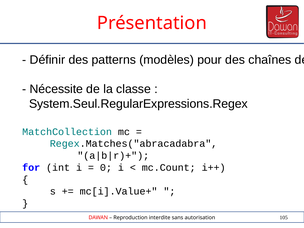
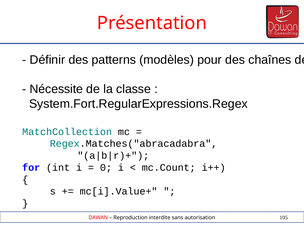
System.Seul.RegularExpressions.Regex: System.Seul.RegularExpressions.Regex -> System.Fort.RegularExpressions.Regex
